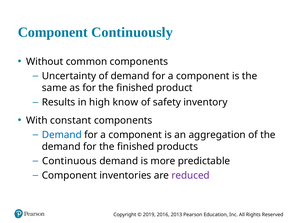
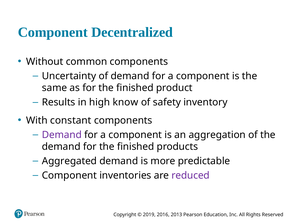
Continuously: Continuously -> Decentralized
Demand at (62, 135) colour: blue -> purple
Continuous: Continuous -> Aggregated
